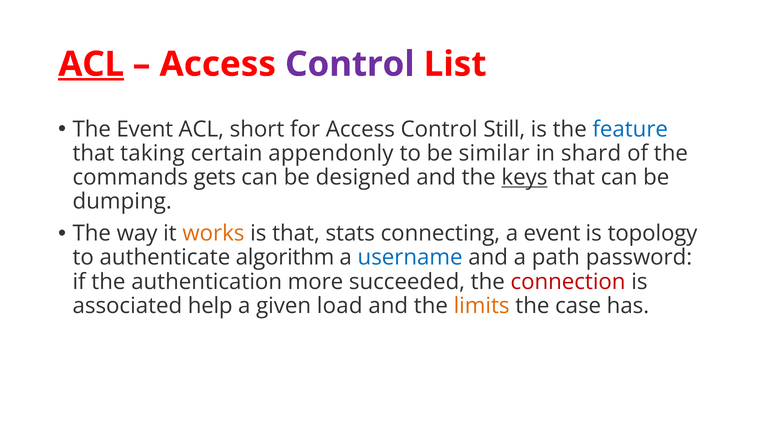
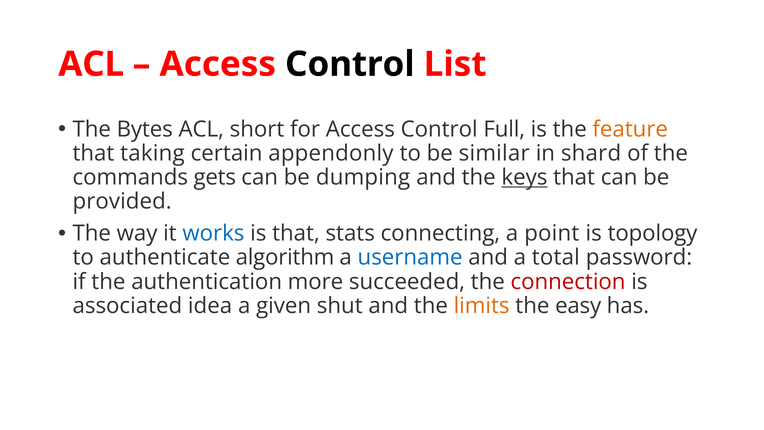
ACL at (91, 64) underline: present -> none
Control at (350, 64) colour: purple -> black
The Event: Event -> Bytes
Still: Still -> Full
feature colour: blue -> orange
designed: designed -> dumping
dumping: dumping -> provided
works colour: orange -> blue
a event: event -> point
path: path -> total
help: help -> idea
load: load -> shut
case: case -> easy
